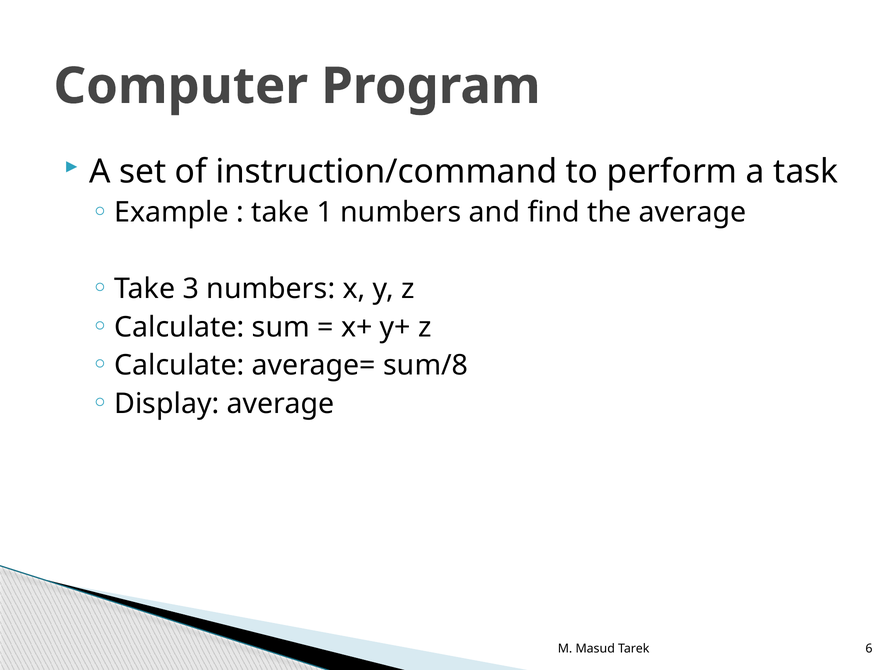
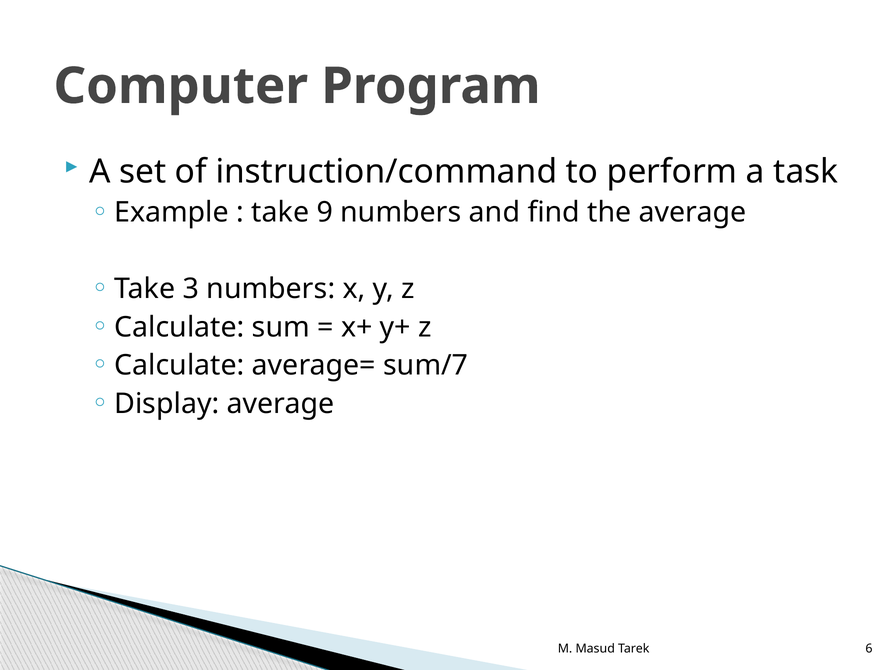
1: 1 -> 9
sum/8: sum/8 -> sum/7
